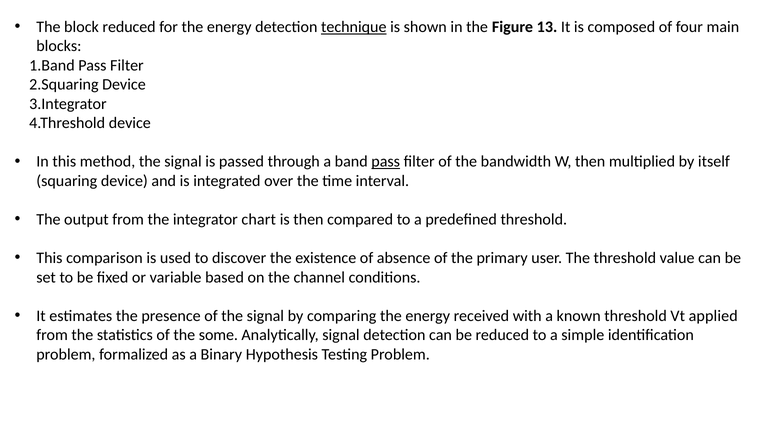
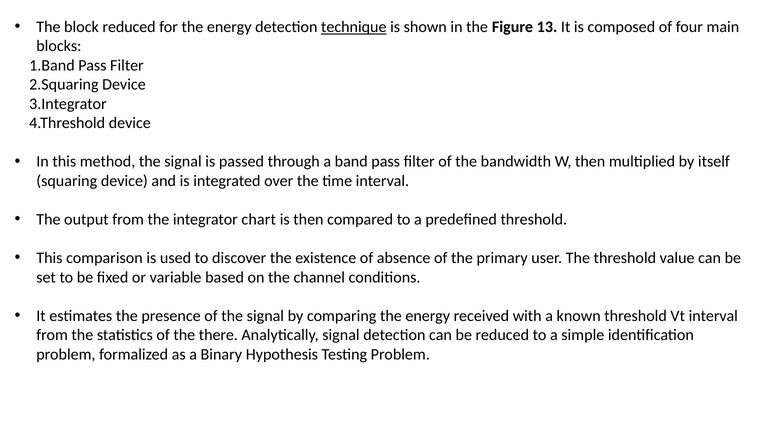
pass at (386, 162) underline: present -> none
Vt applied: applied -> interval
some: some -> there
